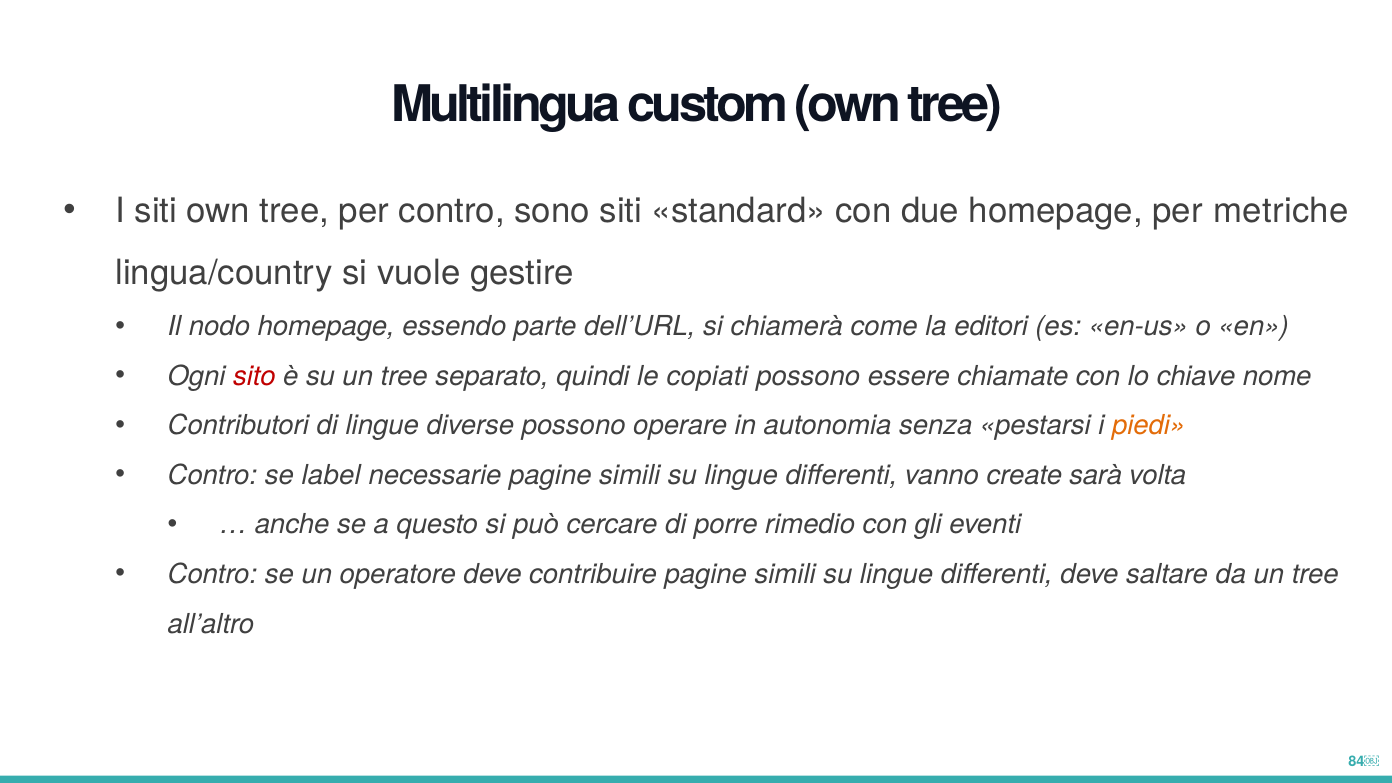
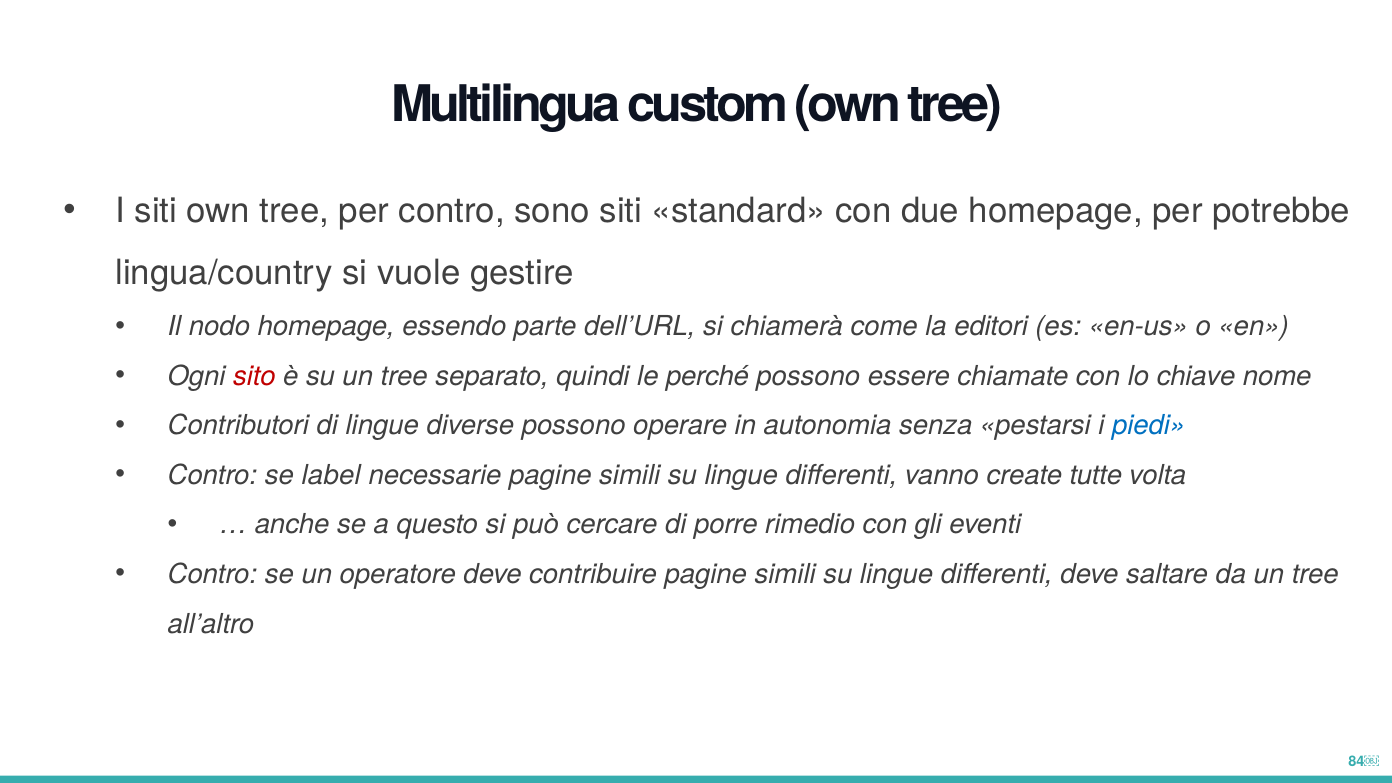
metriche: metriche -> potrebbe
copiati: copiati -> perché
piedi colour: orange -> blue
sarà: sarà -> tutte
